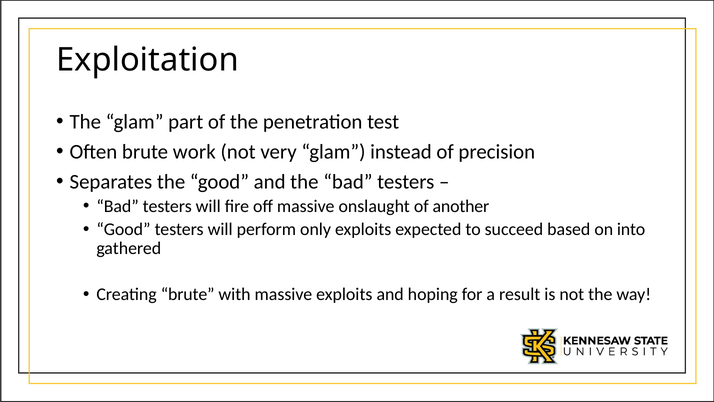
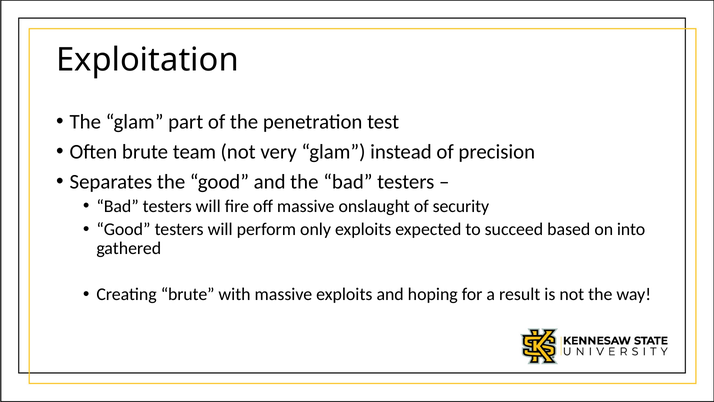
work: work -> team
another: another -> security
